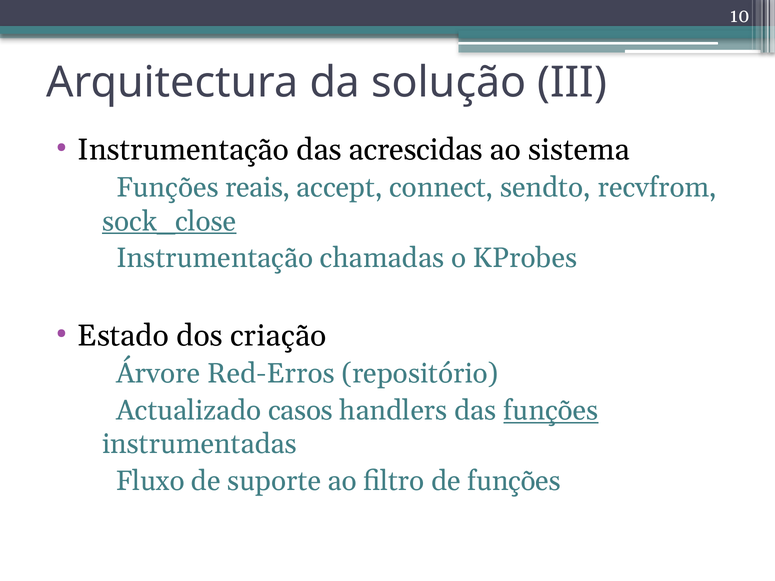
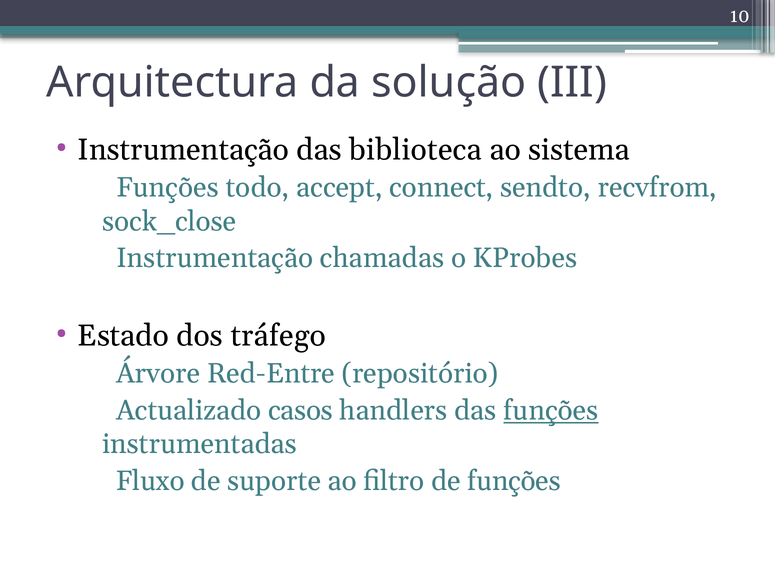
acrescidas: acrescidas -> biblioteca
reais: reais -> todo
sock_close underline: present -> none
criação: criação -> tráfego
Red-Erros: Red-Erros -> Red-Entre
